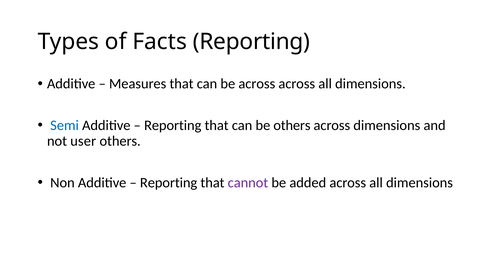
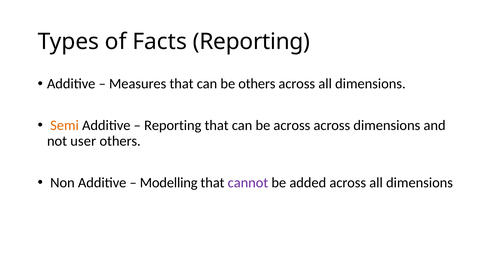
be across: across -> others
Semi colour: blue -> orange
be others: others -> across
Reporting at (169, 182): Reporting -> Modelling
